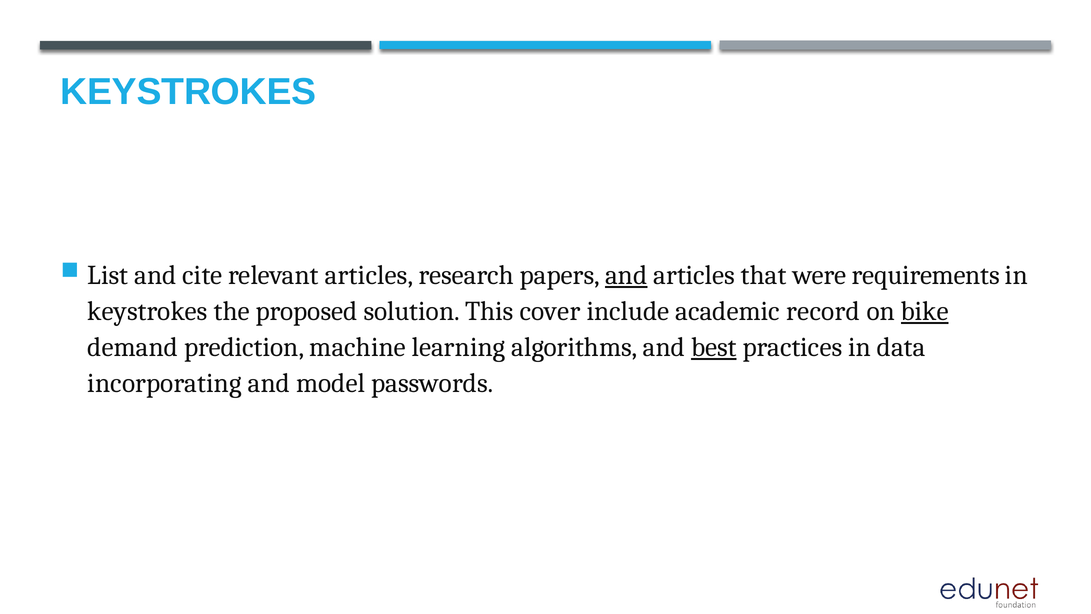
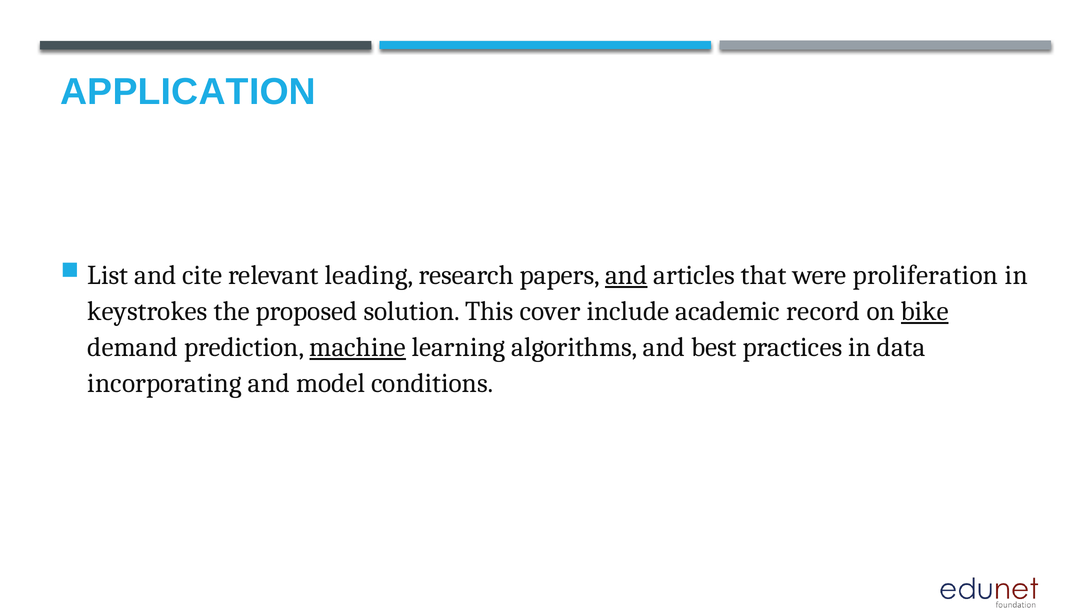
KEYSTROKES at (188, 92): KEYSTROKES -> APPLICATION
relevant articles: articles -> leading
requirements: requirements -> proliferation
machine underline: none -> present
best underline: present -> none
passwords: passwords -> conditions
